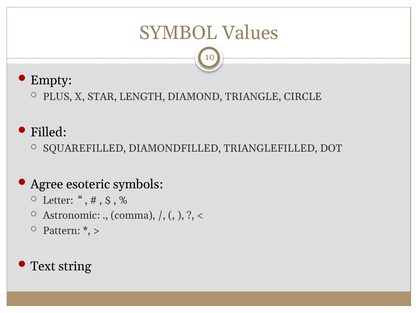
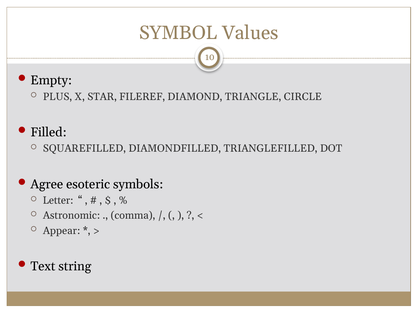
LENGTH: LENGTH -> FILEREF
Pattern: Pattern -> Appear
